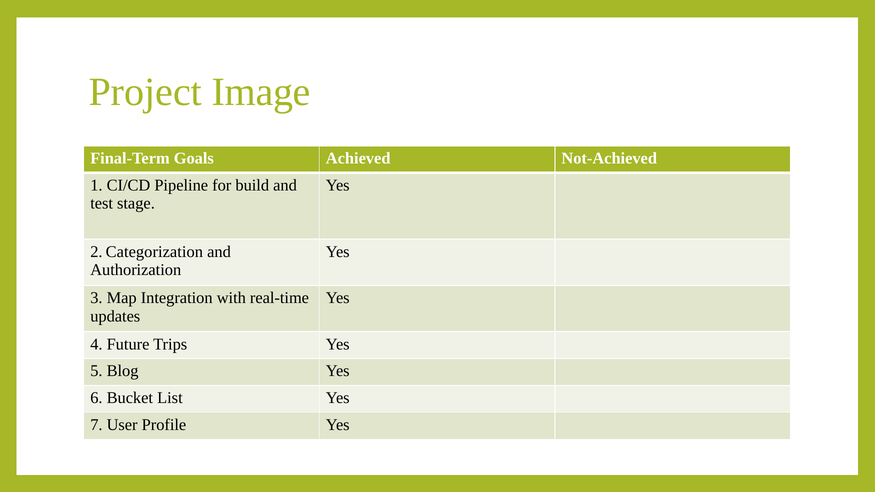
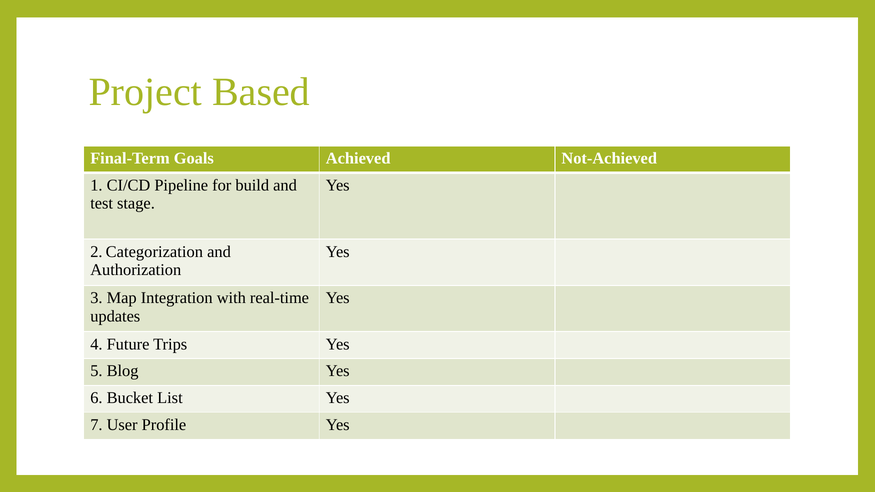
Image: Image -> Based
